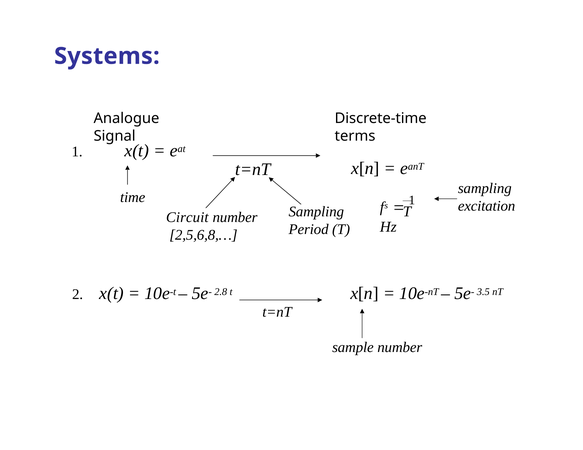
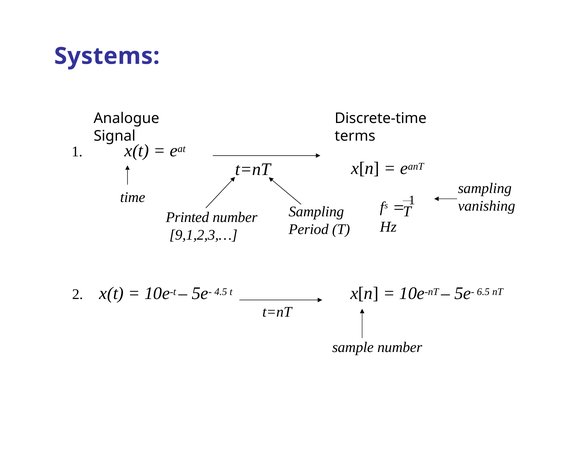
excitation: excitation -> vanishing
Circuit: Circuit -> Printed
2,5,6,8,…: 2,5,6,8,… -> 9,1,2,3,…
3.5: 3.5 -> 6.5
2.8: 2.8 -> 4.5
